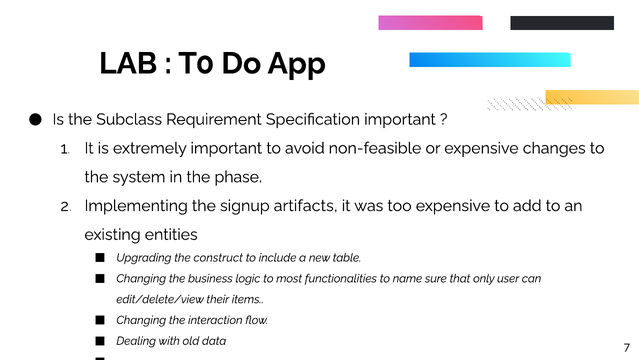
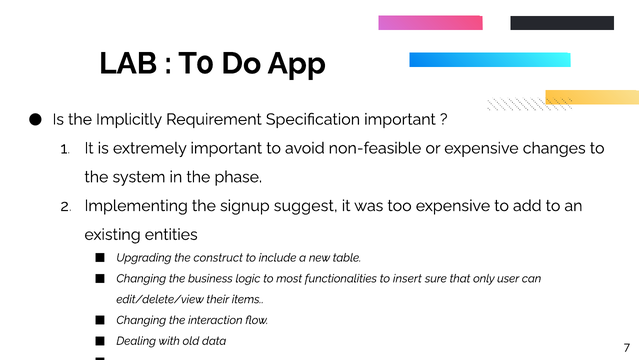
Subclass: Subclass -> Implicitly
artifacts: artifacts -> suggest
name: name -> insert
